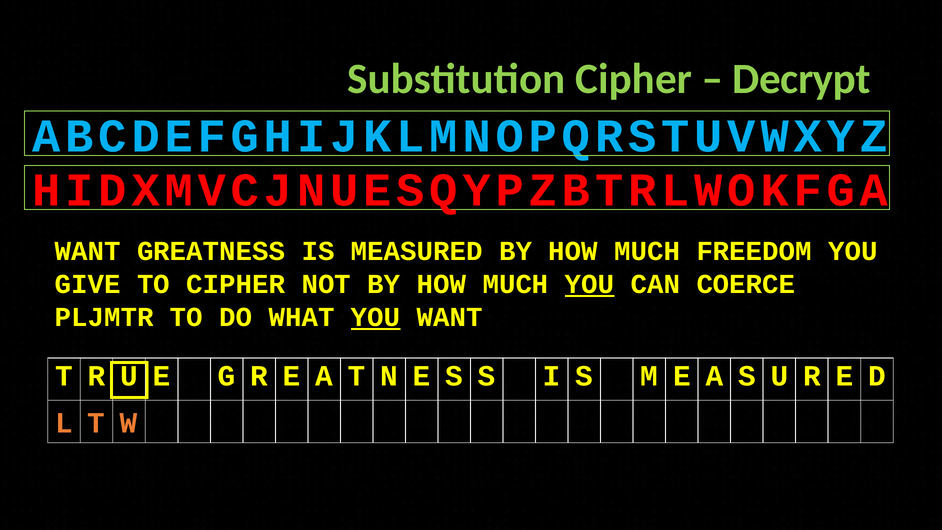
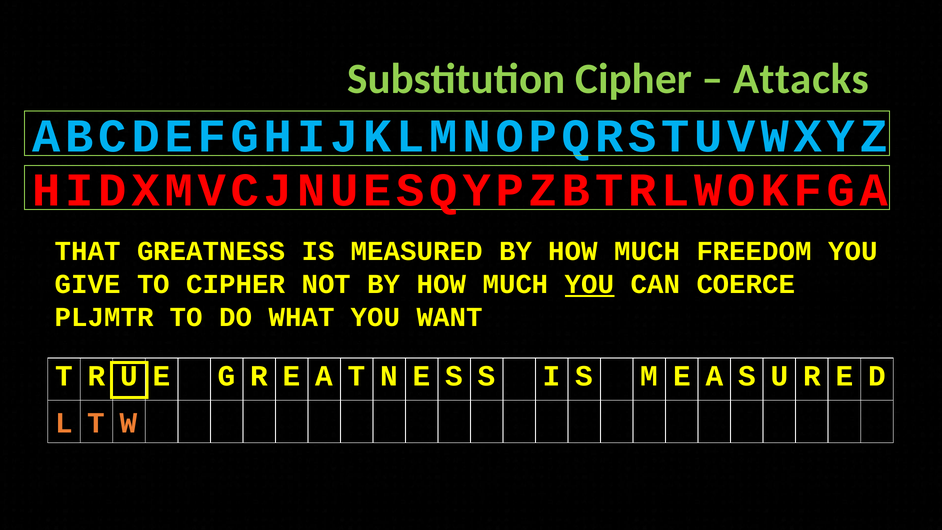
Decrypt: Decrypt -> Attacks
WANT at (88, 251): WANT -> THAT
YOU at (376, 317) underline: present -> none
